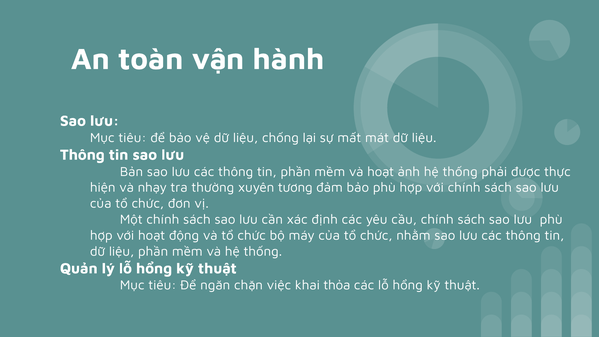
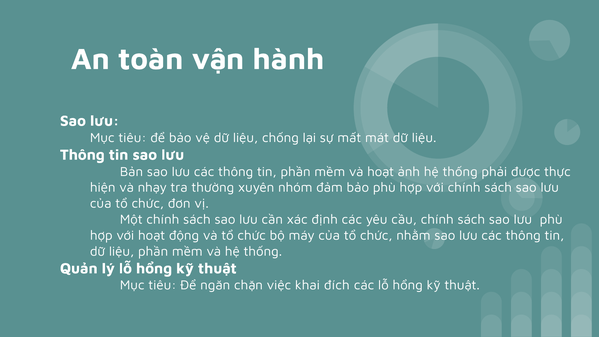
tương: tương -> nhóm
thỏa: thỏa -> đích
